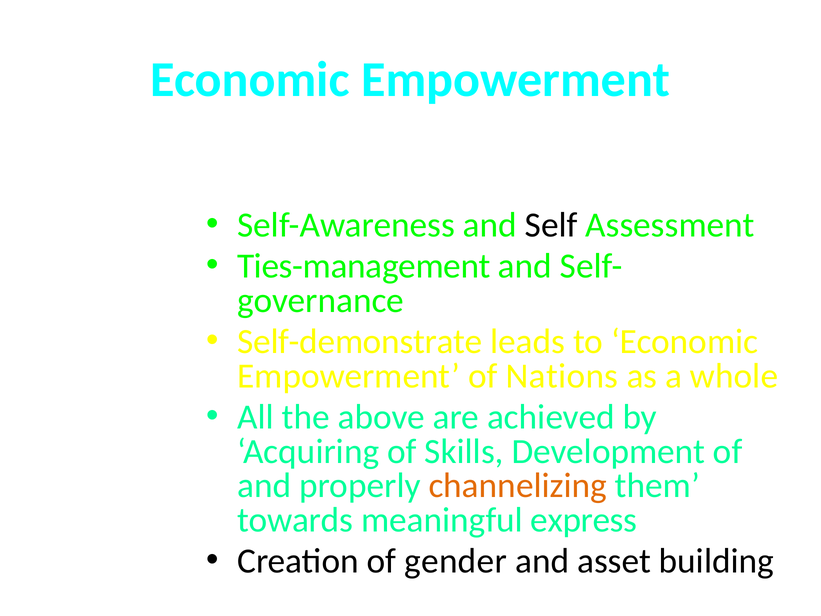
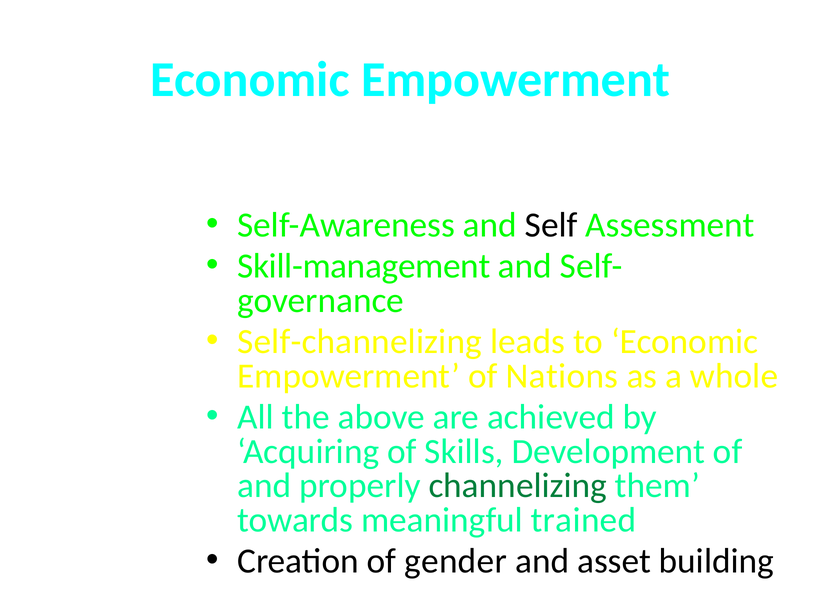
Ties-management: Ties-management -> Skill-management
Self-demonstrate: Self-demonstrate -> Self-channelizing
channelizing colour: orange -> green
express: express -> trained
